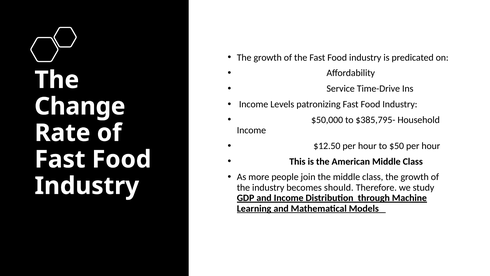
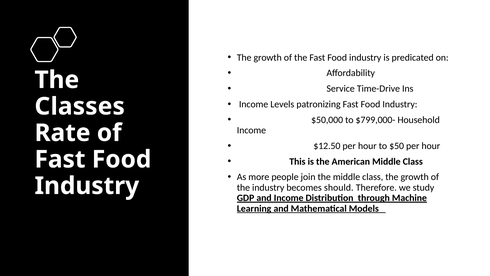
Change: Change -> Classes
$385,795-: $385,795- -> $799,000-
